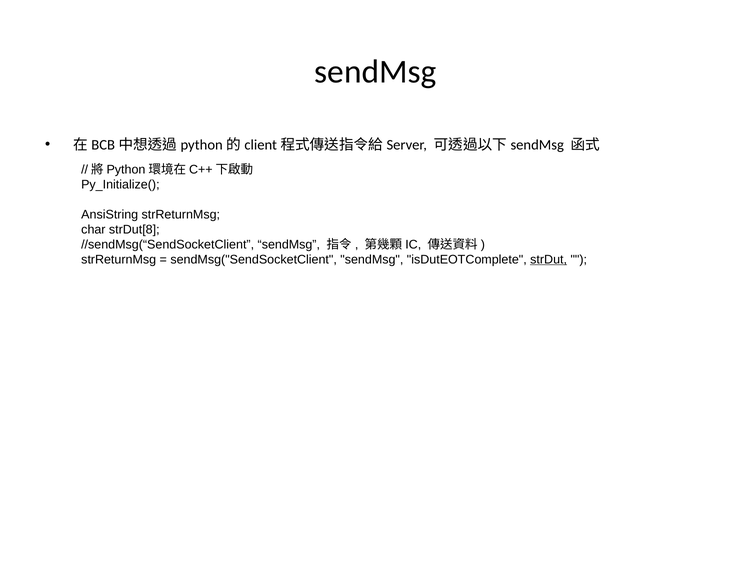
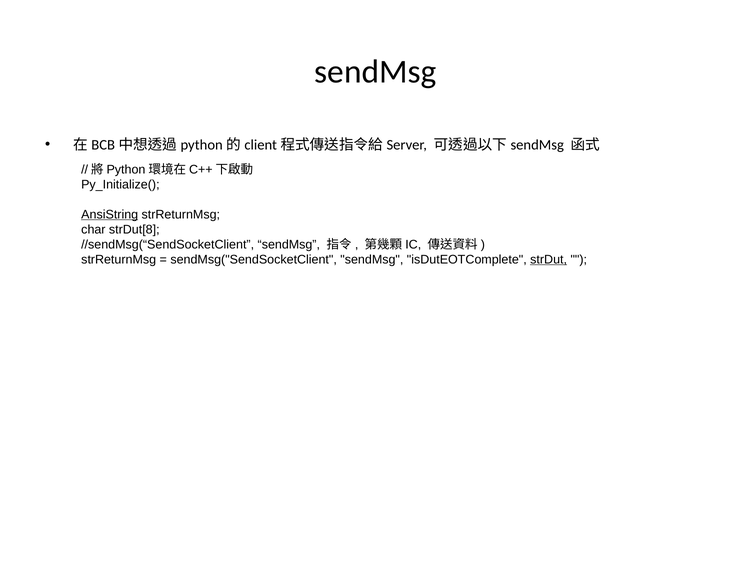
AnsiString underline: none -> present
